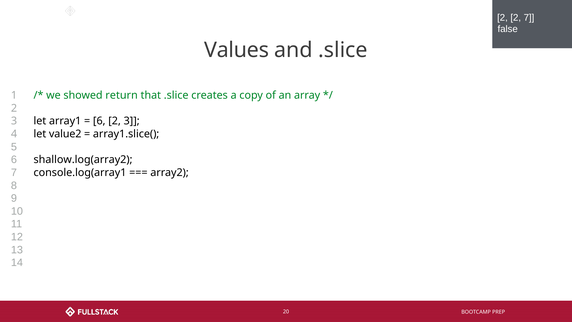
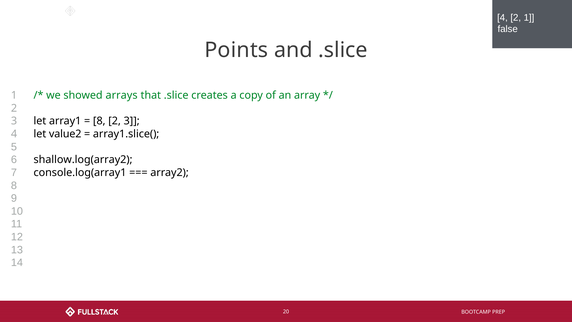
2 at (502, 18): 2 -> 4
2 7: 7 -> 1
Values: Values -> Points
return: return -> arrays
6 at (99, 121): 6 -> 8
